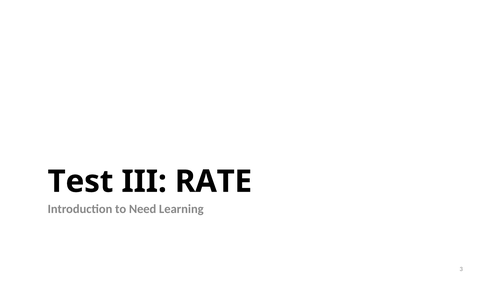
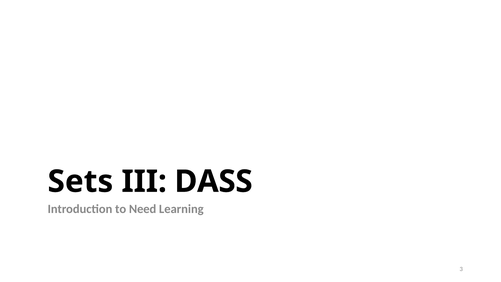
Test: Test -> Sets
RATE: RATE -> DASS
